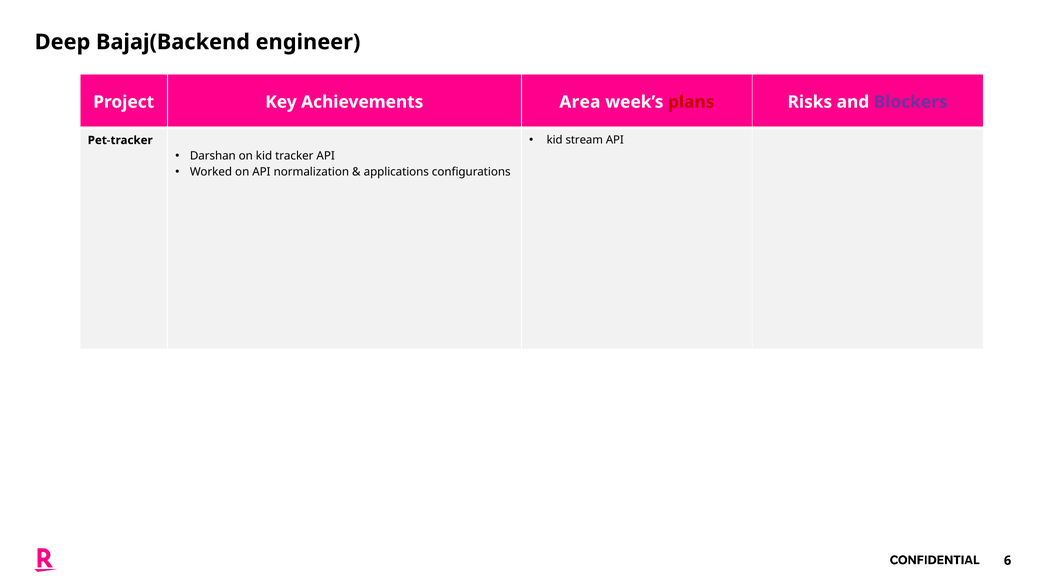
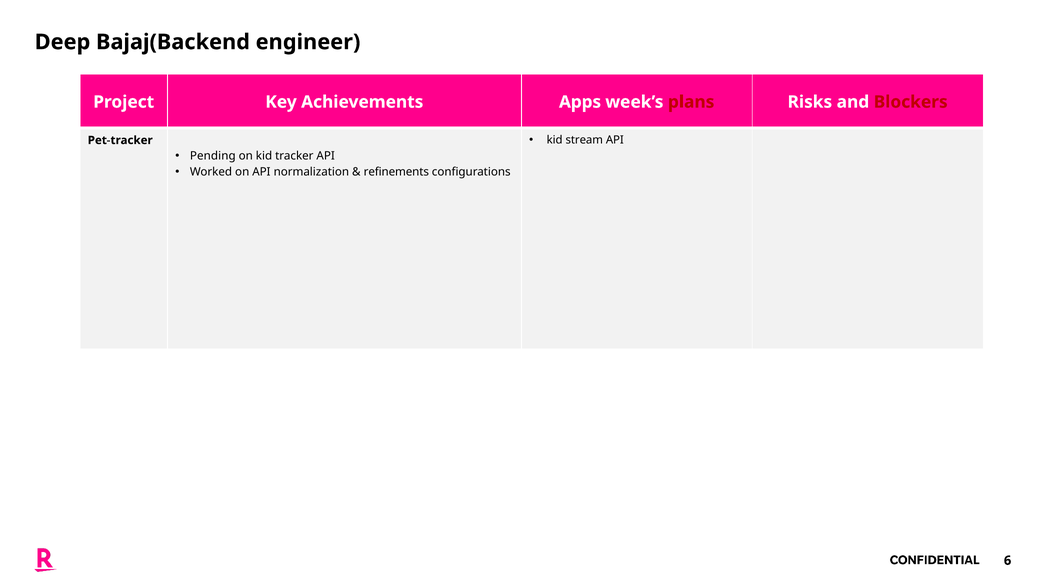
Area: Area -> Apps
Blockers colour: purple -> red
Darshan: Darshan -> Pending
applications: applications -> refinements
